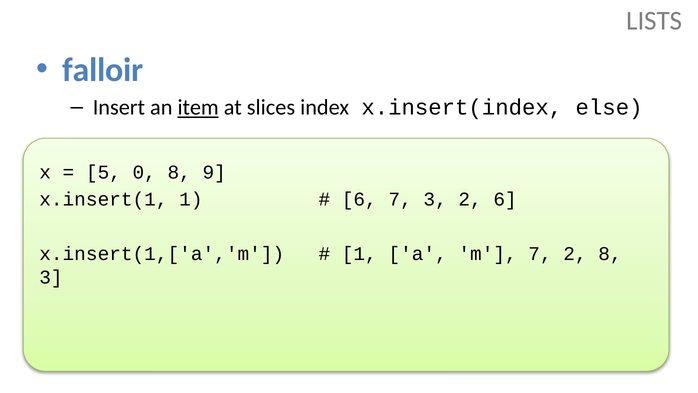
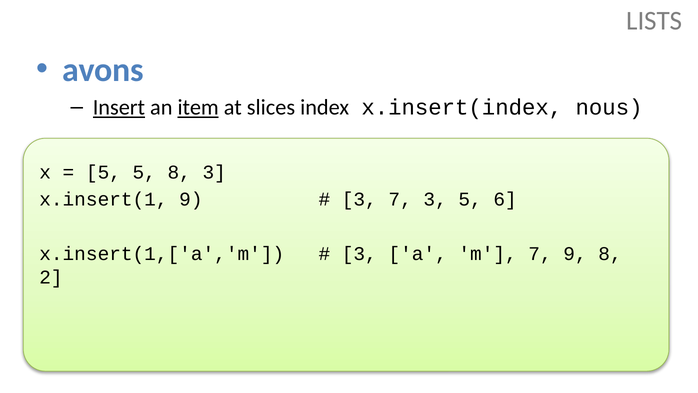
falloir: falloir -> avons
Insert underline: none -> present
else: else -> nous
5 0: 0 -> 5
8 9: 9 -> 3
x.insert(1 1: 1 -> 9
6 at (359, 199): 6 -> 3
3 2: 2 -> 5
1 at (359, 254): 1 -> 3
7 2: 2 -> 9
3 at (51, 277): 3 -> 2
